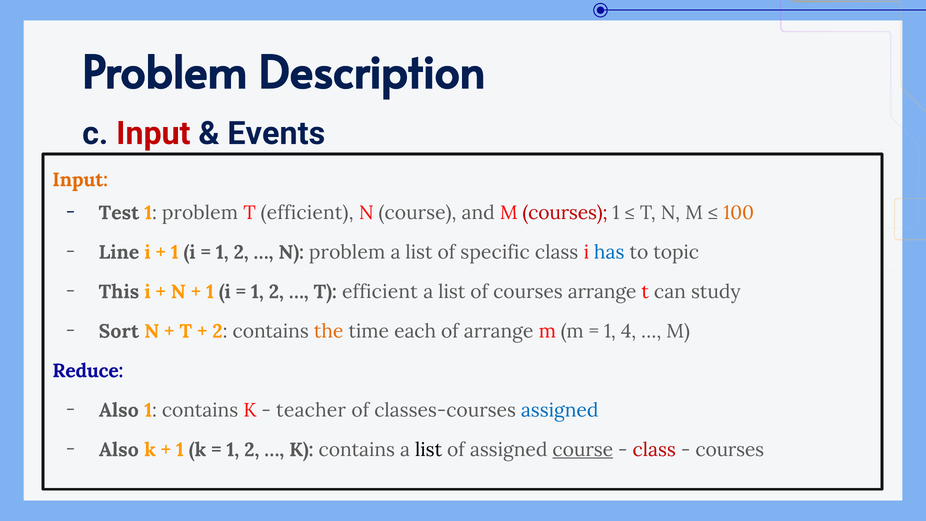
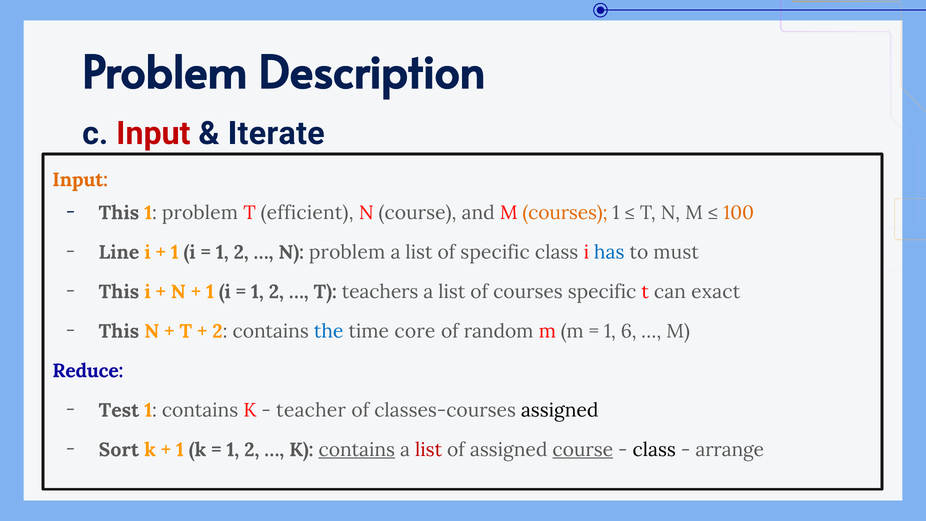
Events: Events -> Iterate
Test at (119, 213): Test -> This
courses at (565, 213) colour: red -> orange
topic: topic -> must
efficient at (380, 292): efficient -> teachers
courses arrange: arrange -> specific
study: study -> exact
Sort at (119, 331): Sort -> This
the colour: orange -> blue
each: each -> core
of arrange: arrange -> random
4: 4 -> 6
Also at (119, 410): Also -> Test
assigned at (560, 410) colour: blue -> black
Also at (119, 450): Also -> Sort
contains at (357, 450) underline: none -> present
list at (429, 450) colour: black -> red
class at (654, 450) colour: red -> black
courses at (730, 450): courses -> arrange
